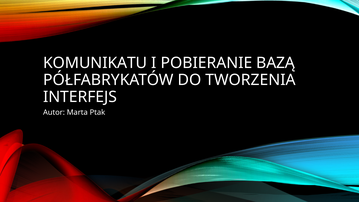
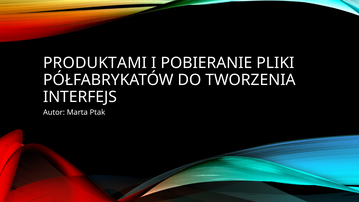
KOMUNIKATU: KOMUNIKATU -> PRODUKTAMI
BAZĄ: BAZĄ -> PLIKI
